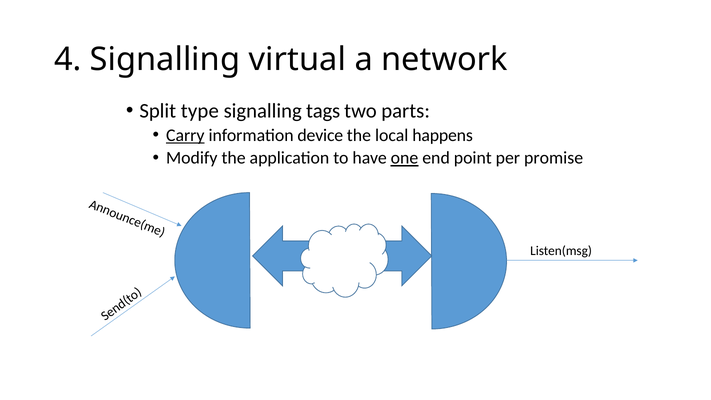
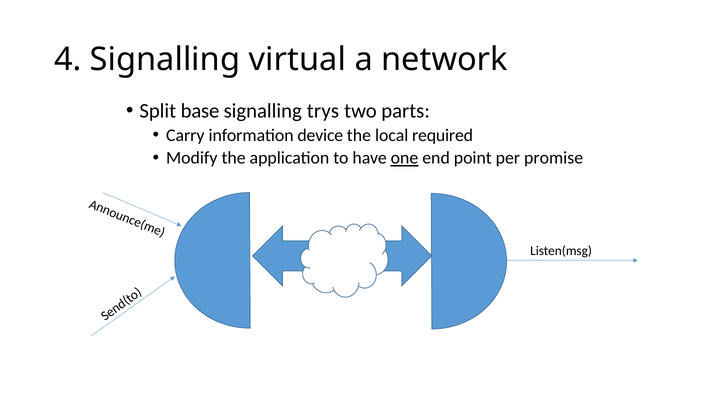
type: type -> base
tags: tags -> trys
Carry underline: present -> none
happens: happens -> required
